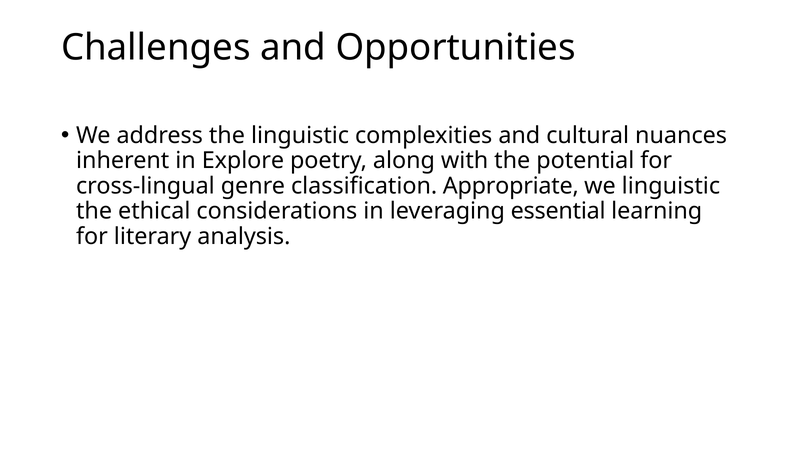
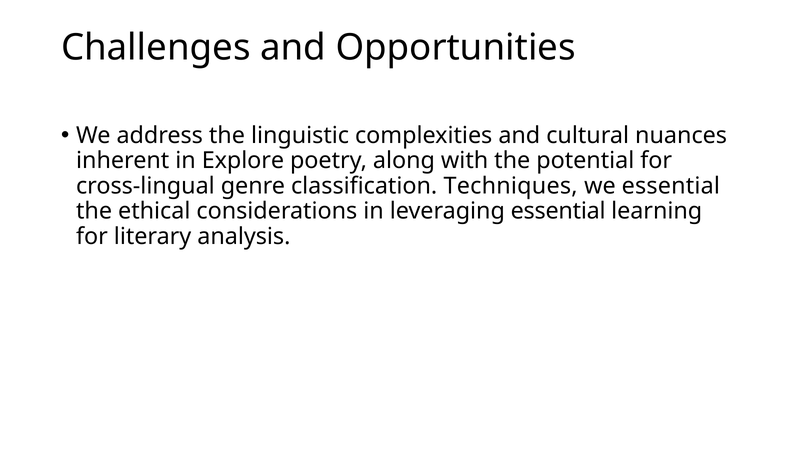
Appropriate: Appropriate -> Techniques
we linguistic: linguistic -> essential
